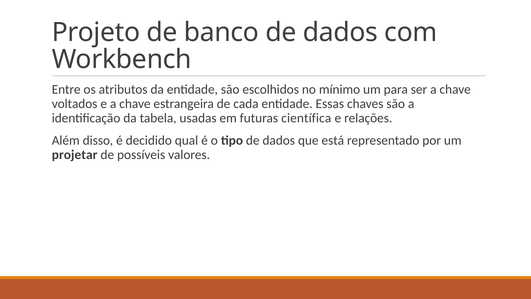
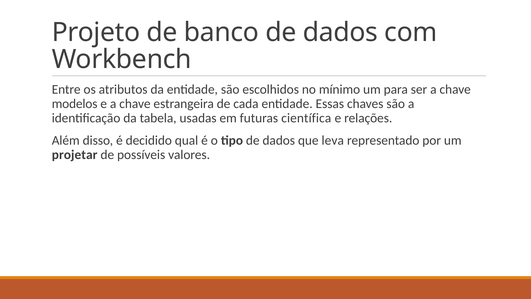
voltados: voltados -> modelos
está: está -> leva
